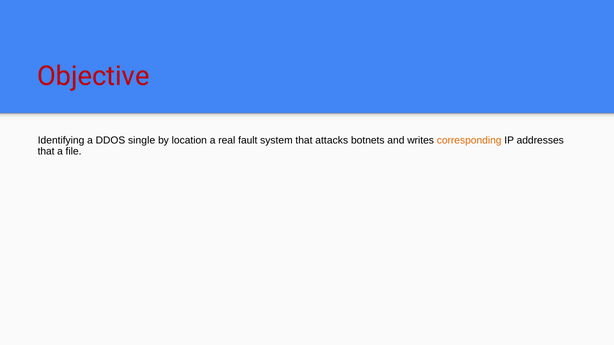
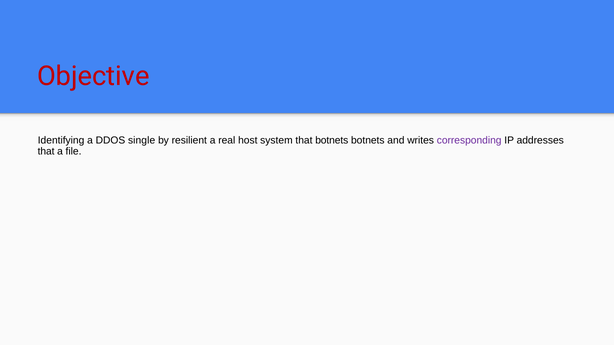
location: location -> resilient
fault: fault -> host
that attacks: attacks -> botnets
corresponding colour: orange -> purple
